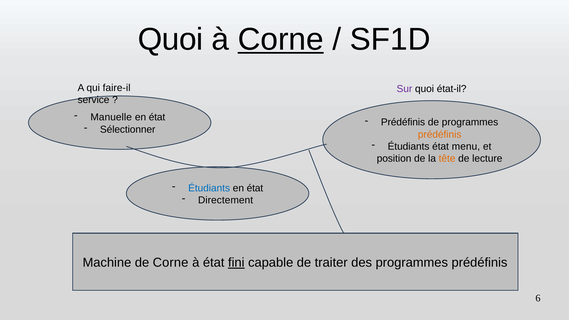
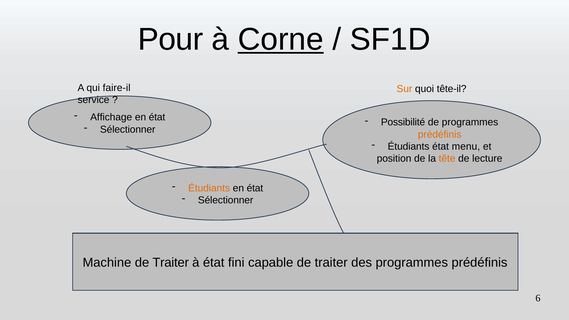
Quoi at (171, 39): Quoi -> Pour
Sur colour: purple -> orange
état-il: état-il -> tête-il
Manuelle: Manuelle -> Affichage
Prédéfinis at (403, 122): Prédéfinis -> Possibilité
Étudiants at (209, 188) colour: blue -> orange
Directement at (226, 200): Directement -> Sélectionner
Machine de Corne: Corne -> Traiter
fini underline: present -> none
